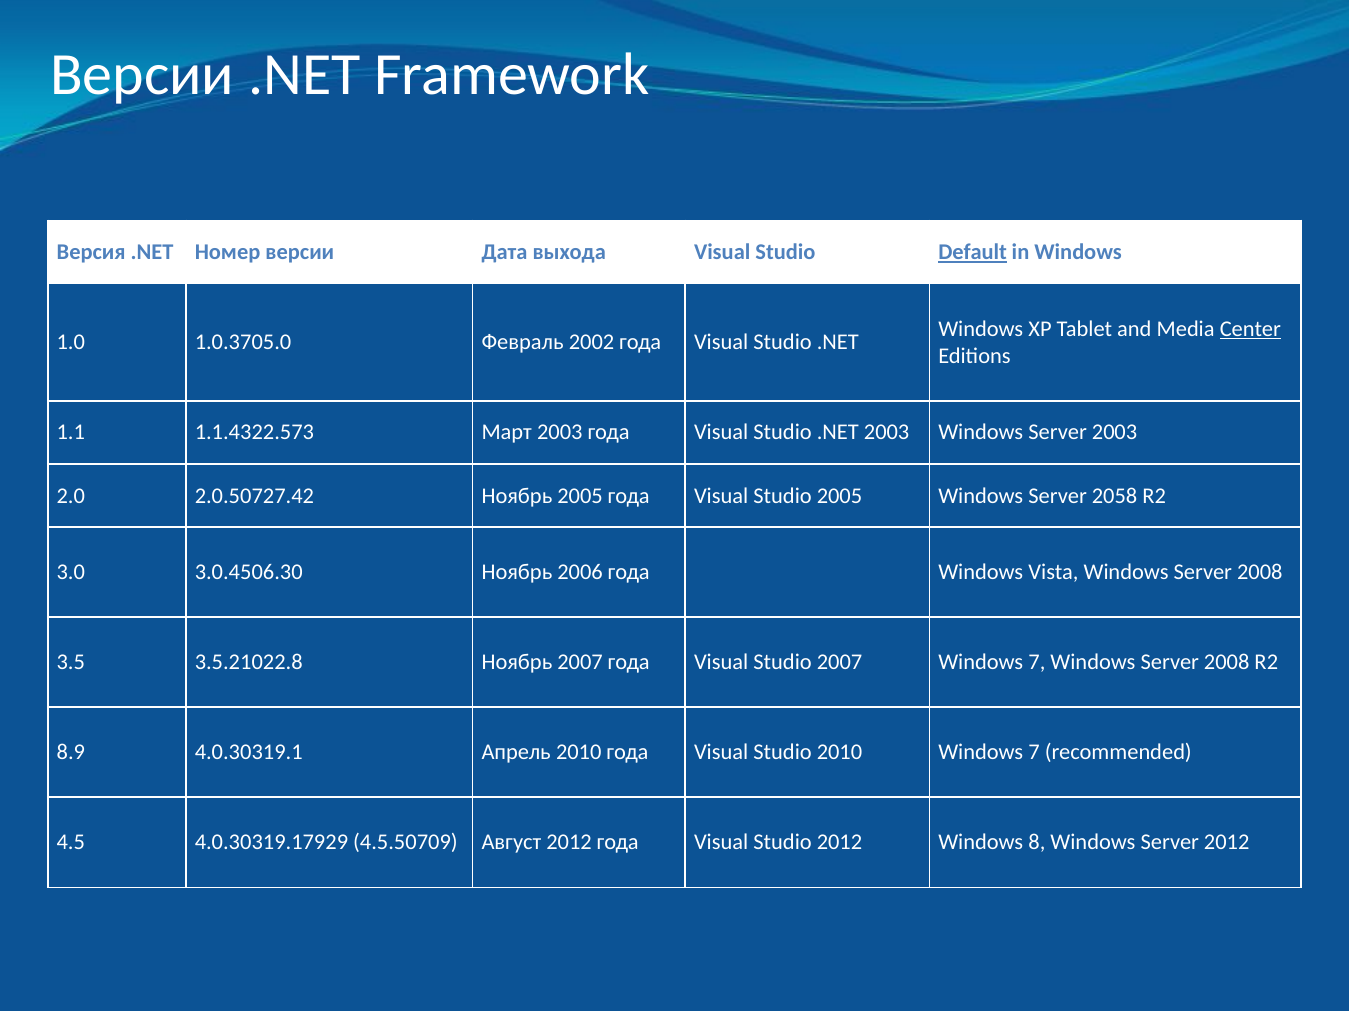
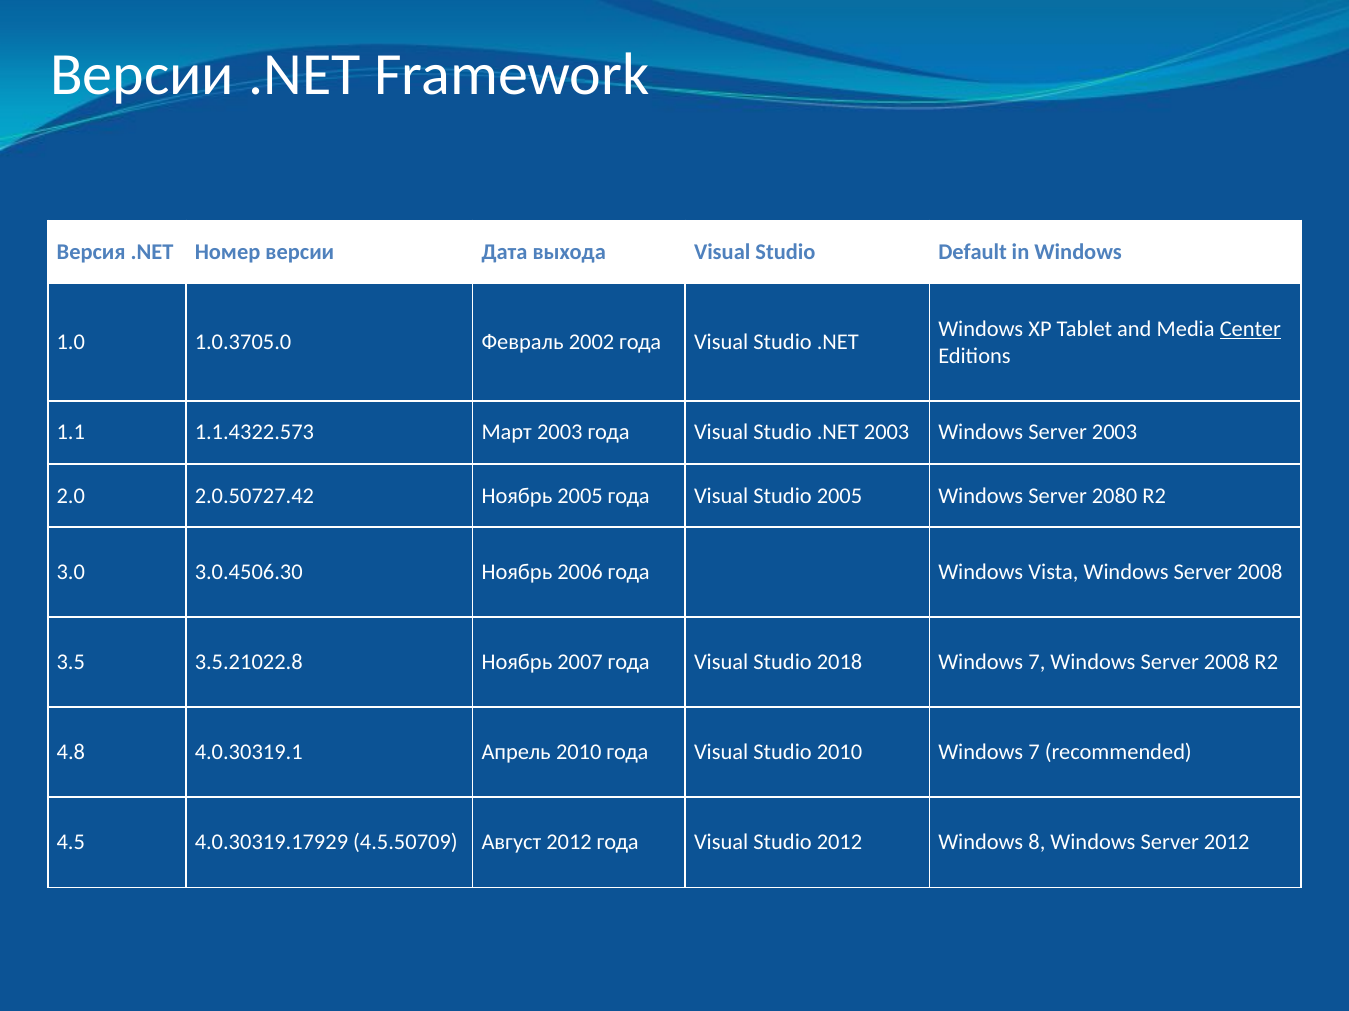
Default underline: present -> none
2058: 2058 -> 2080
Studio 2007: 2007 -> 2018
8.9: 8.9 -> 4.8
